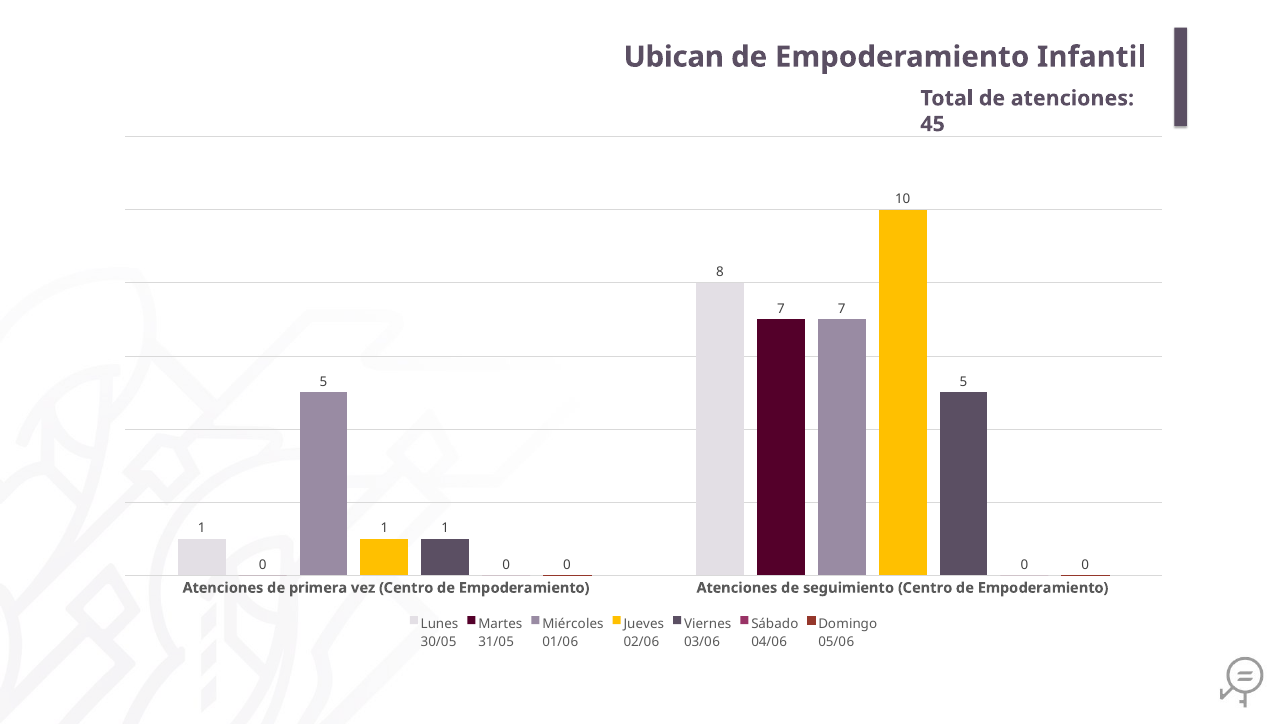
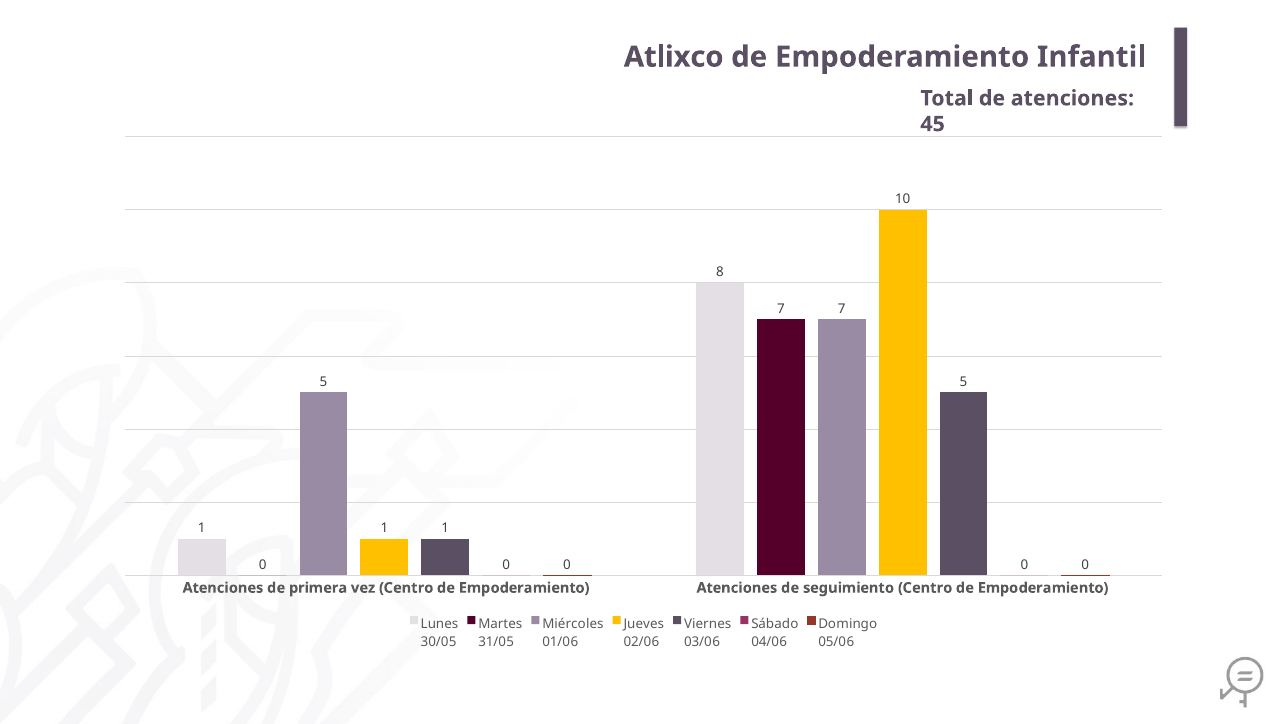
Ubican: Ubican -> Atlixco
